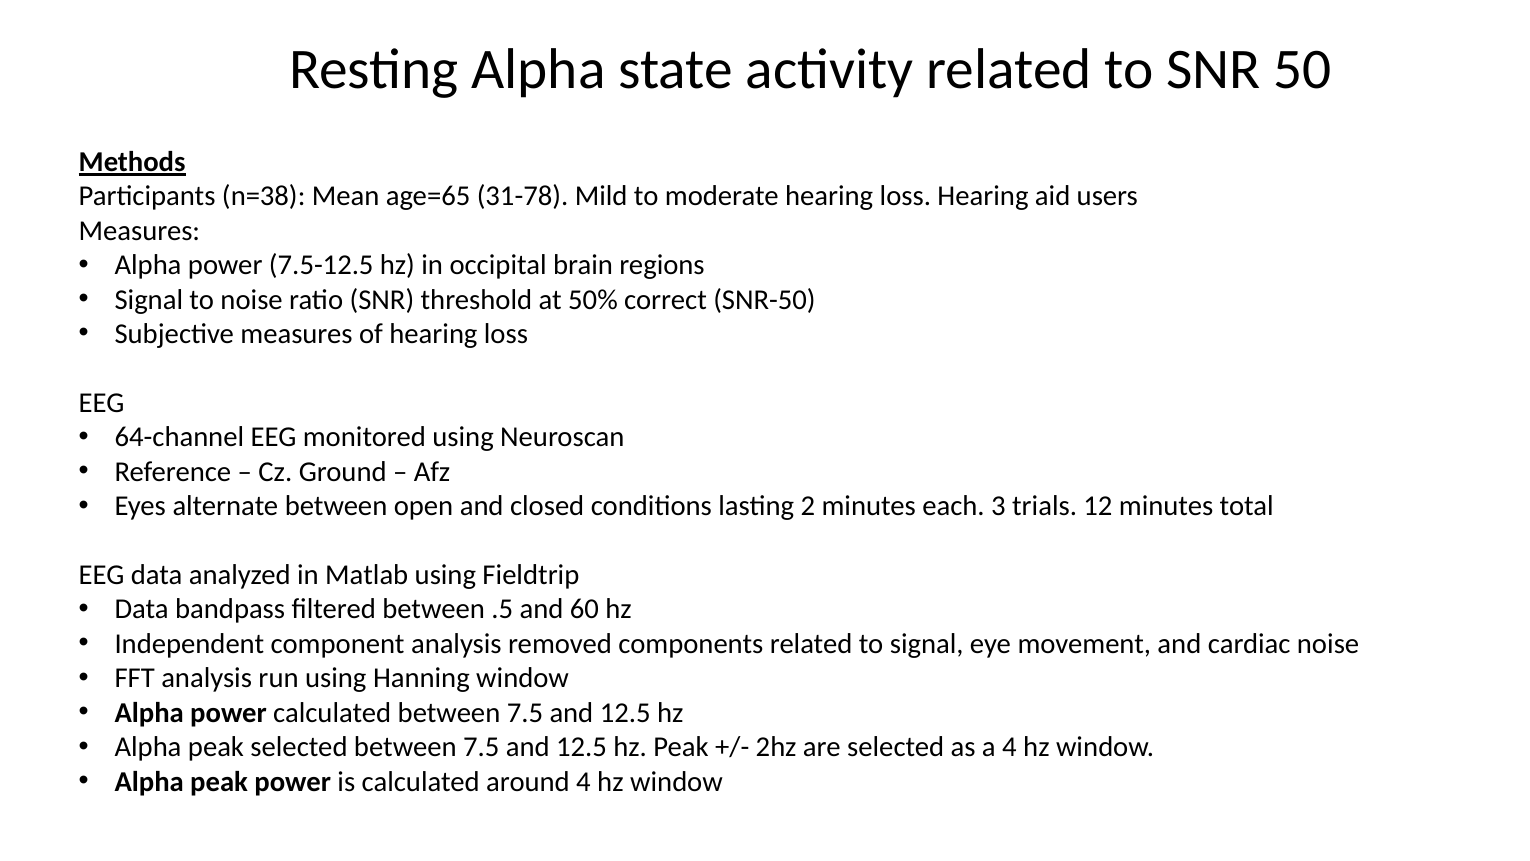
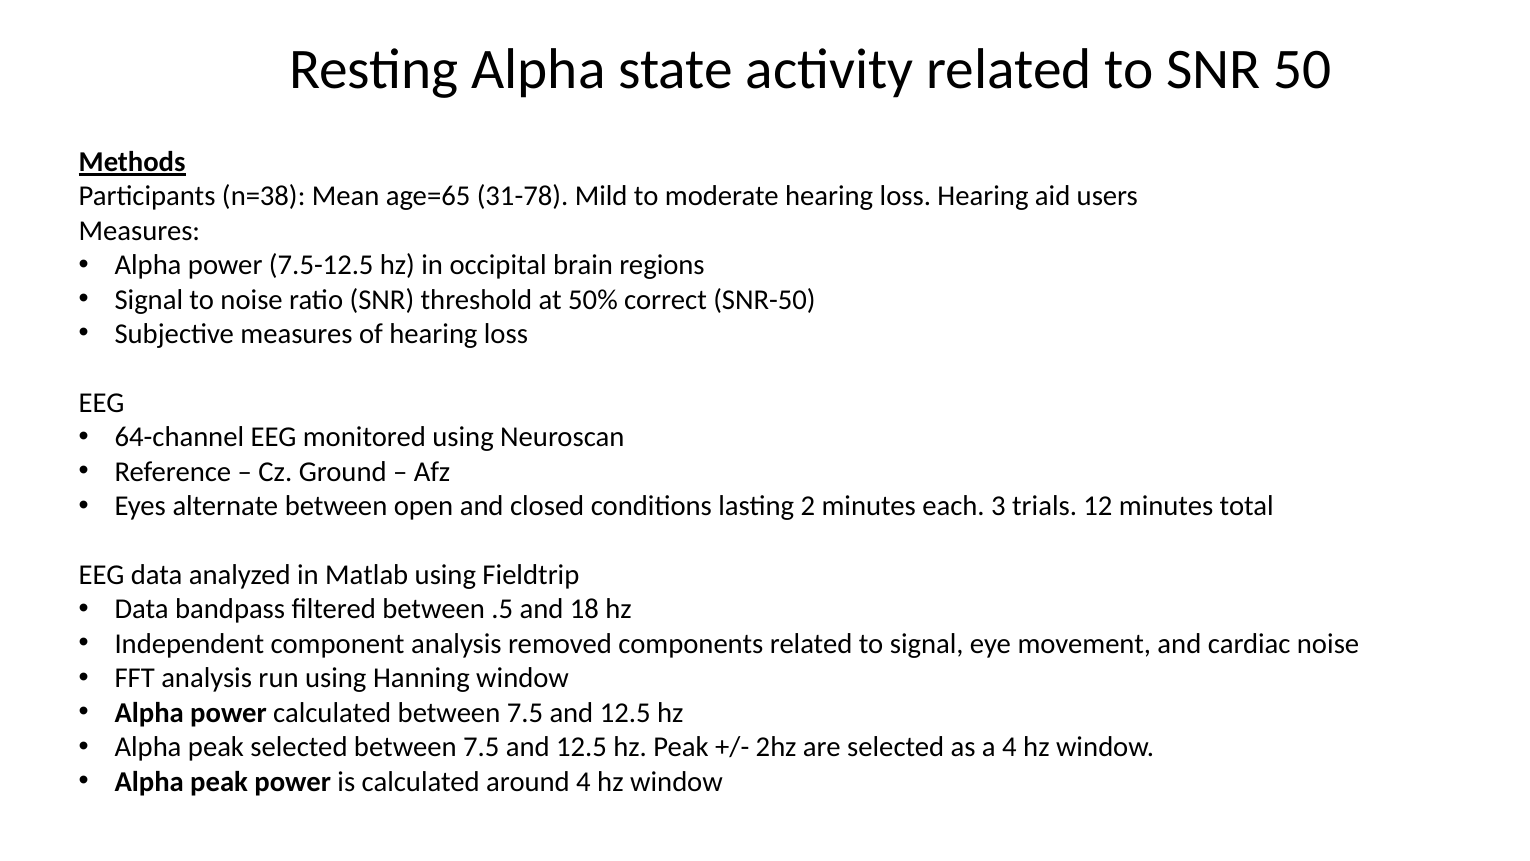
60: 60 -> 18
